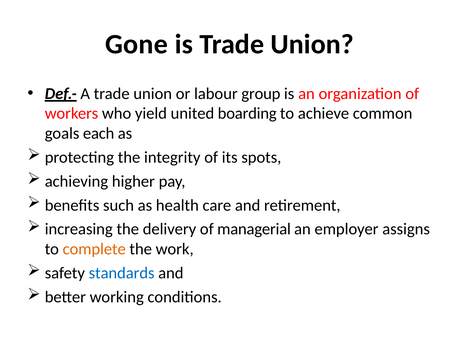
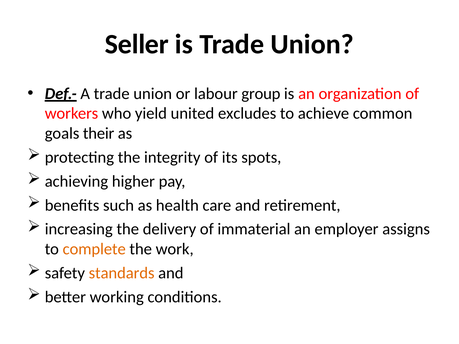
Gone: Gone -> Seller
boarding: boarding -> excludes
each: each -> their
managerial: managerial -> immaterial
standards colour: blue -> orange
